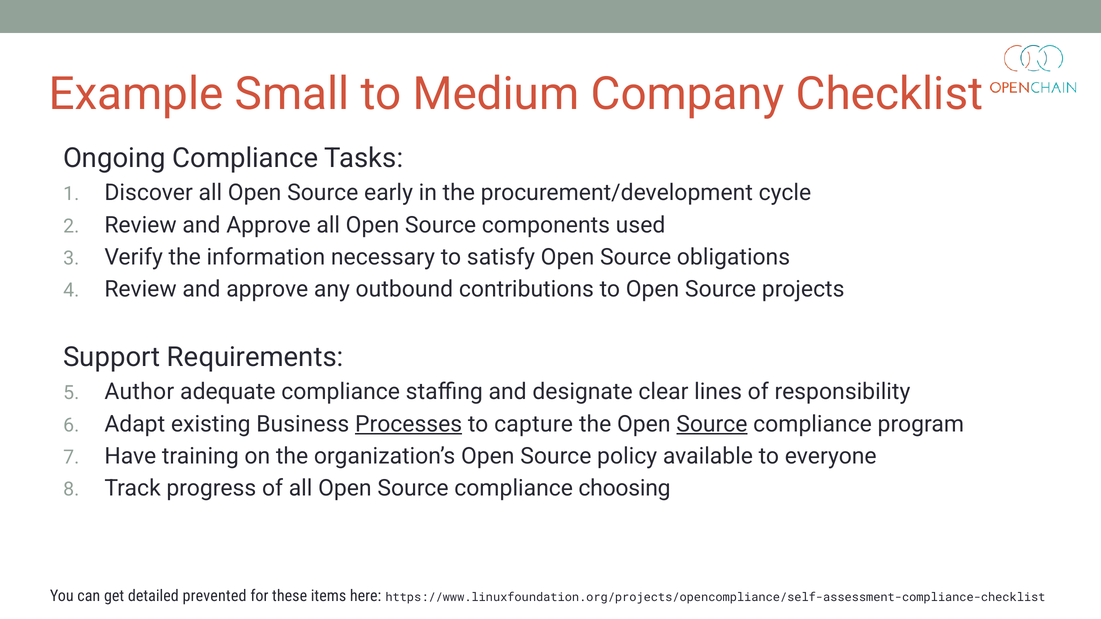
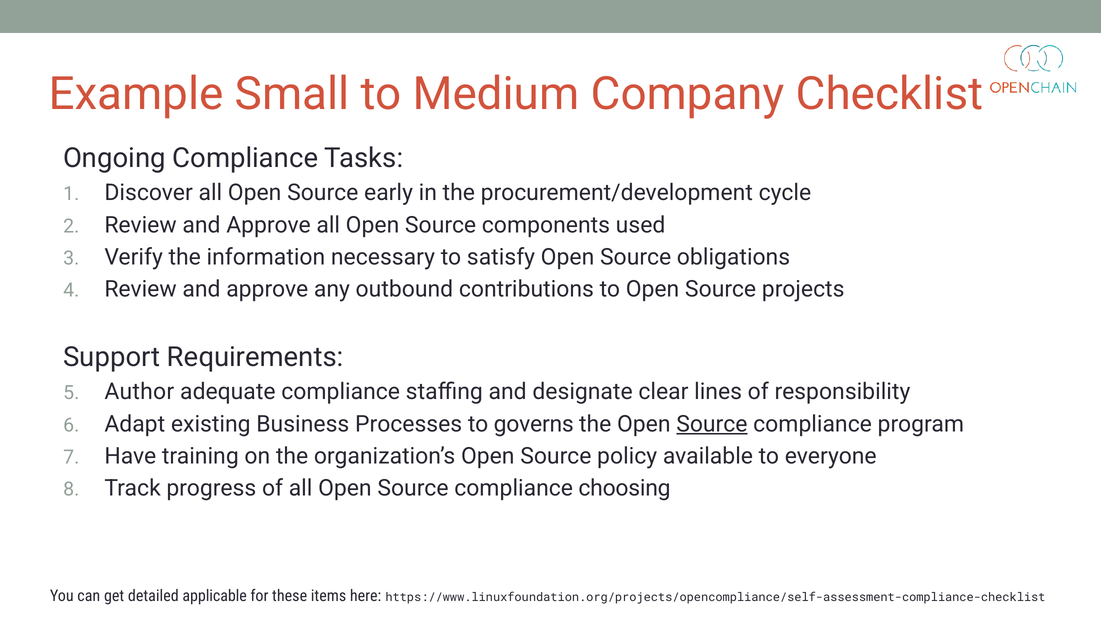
Processes underline: present -> none
capture: capture -> governs
prevented: prevented -> applicable
